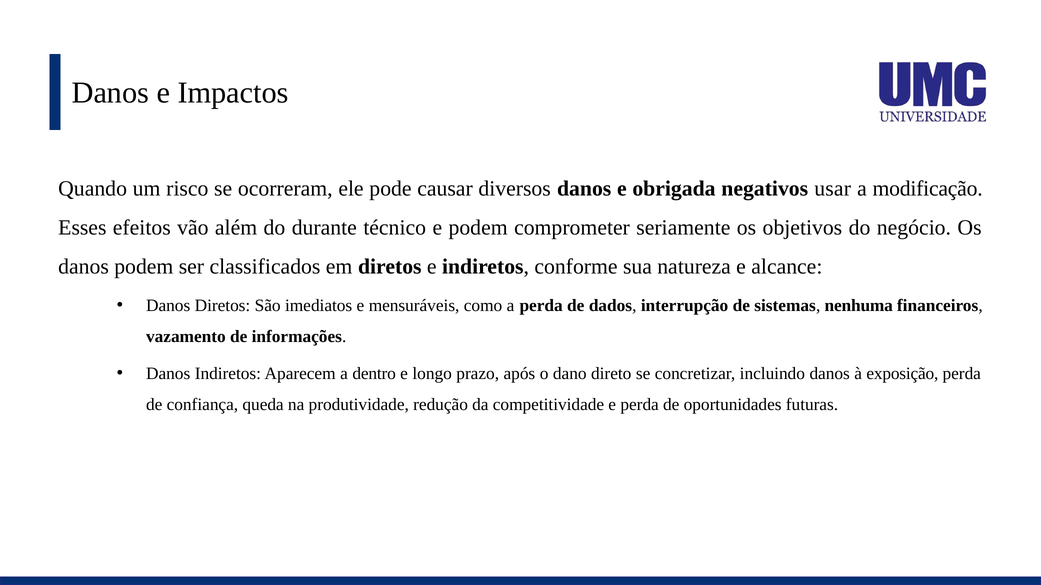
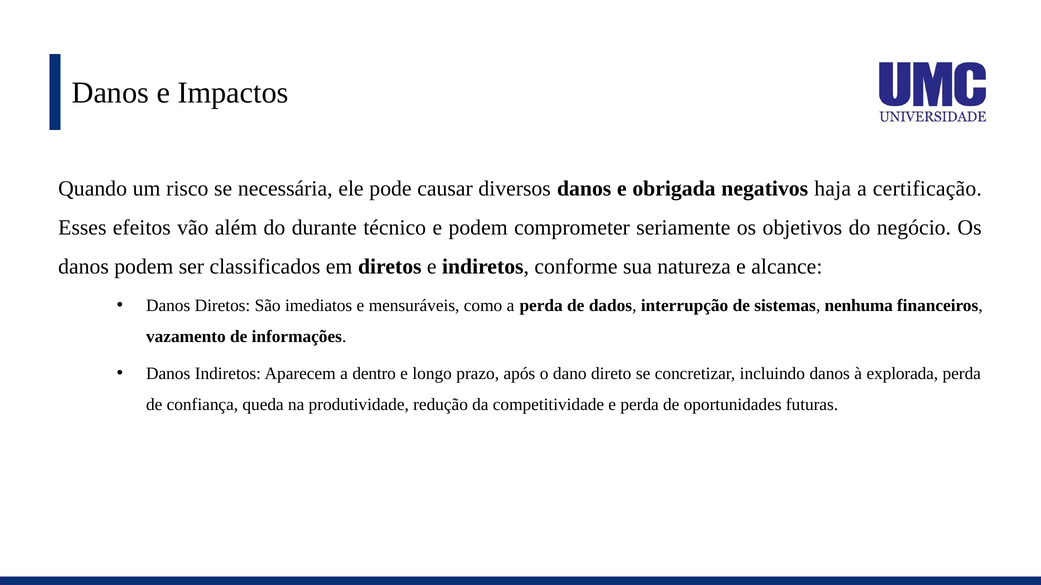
ocorreram: ocorreram -> necessária
usar: usar -> haja
modificação: modificação -> certificação
exposição: exposição -> explorada
